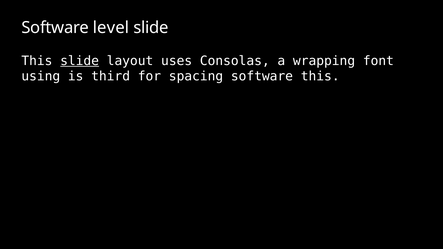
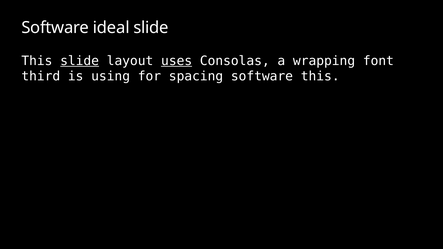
level: level -> ideal
uses underline: none -> present
using: using -> third
third: third -> using
